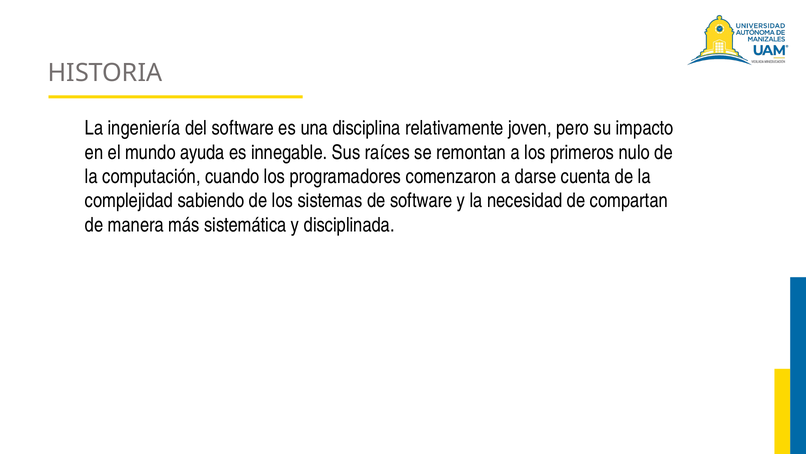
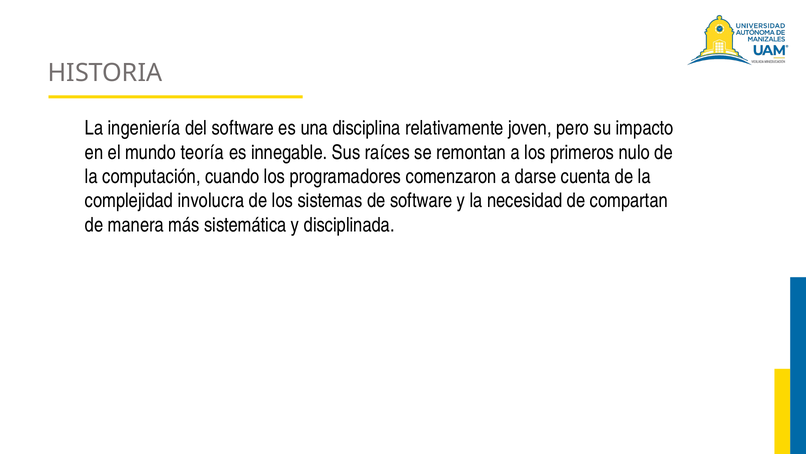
ayuda: ayuda -> teoría
sabiendo: sabiendo -> involucra
